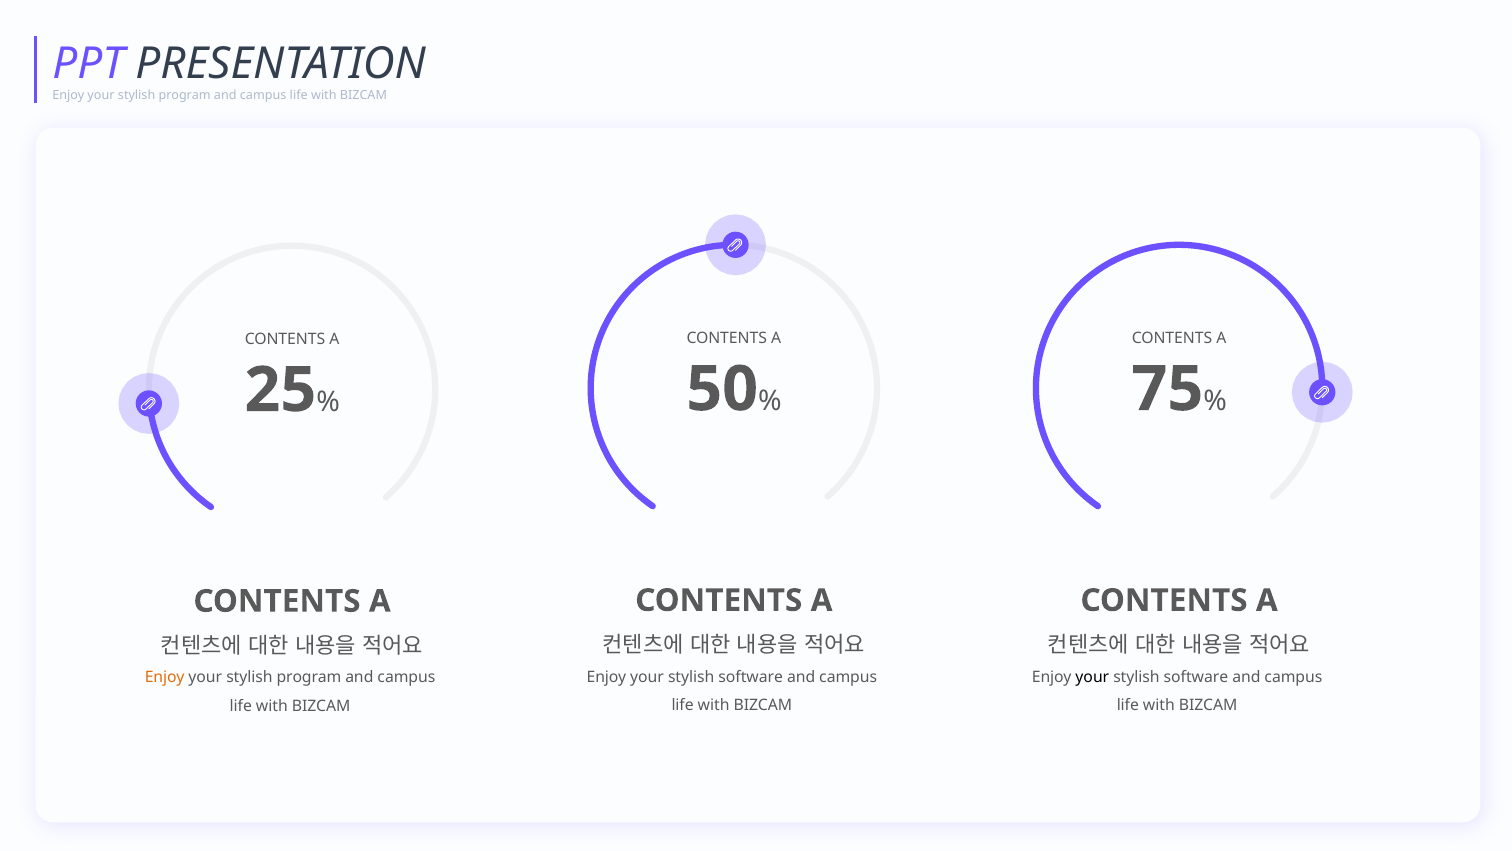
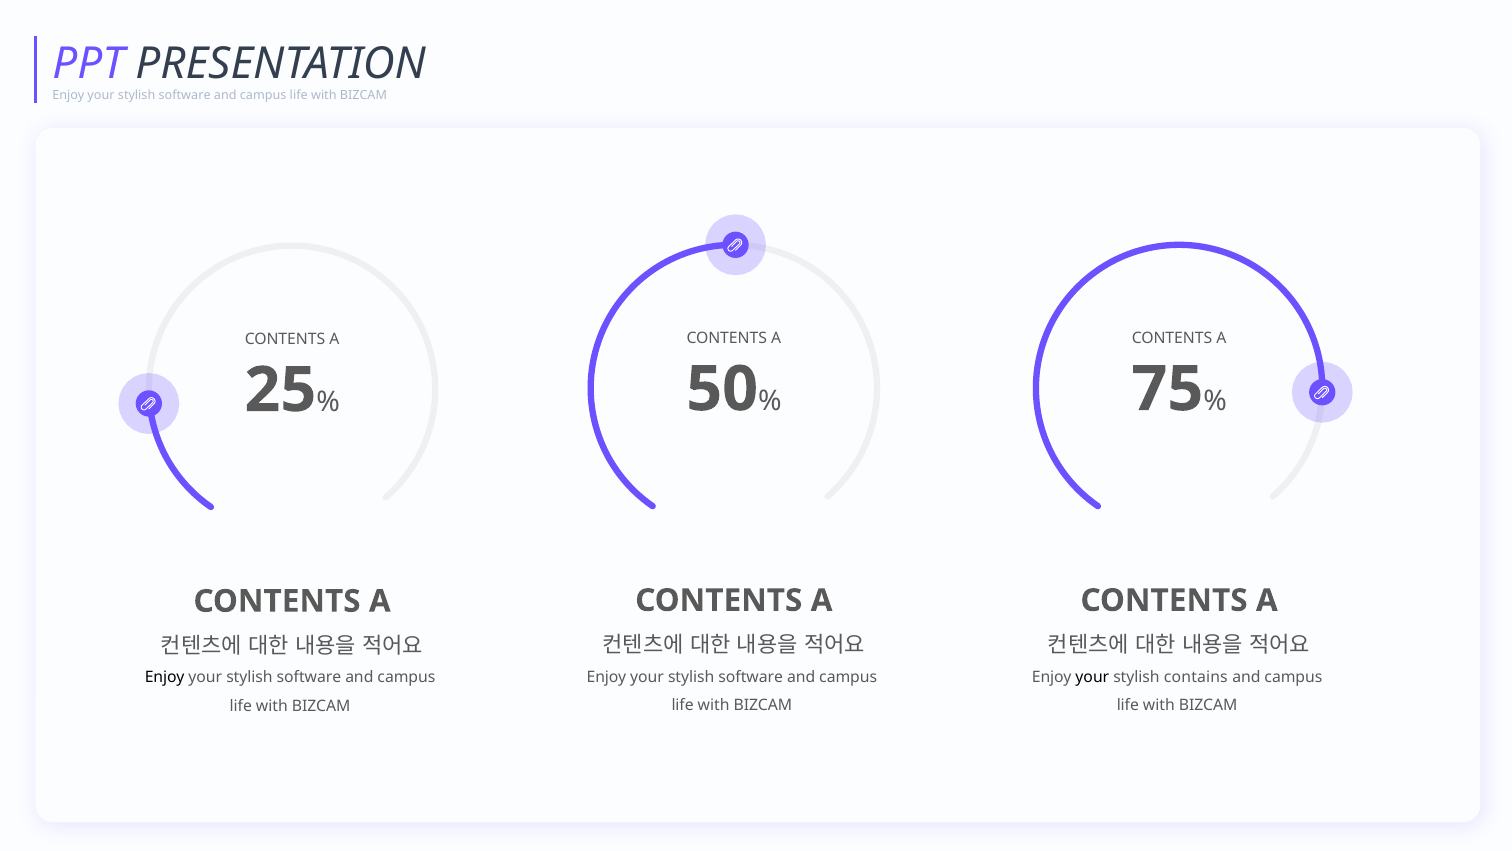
program at (185, 96): program -> software
software at (1196, 677): software -> contains
Enjoy at (165, 677) colour: orange -> black
program at (309, 677): program -> software
